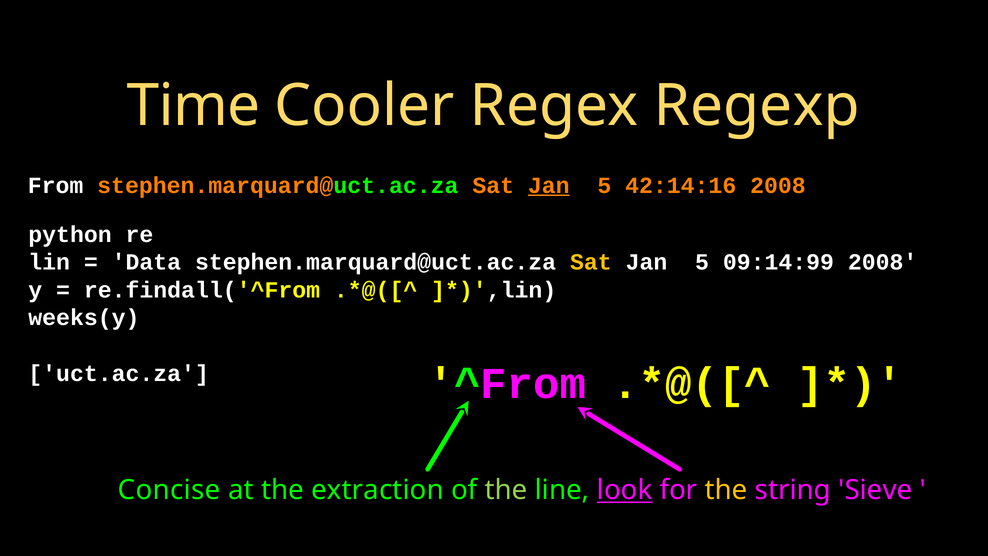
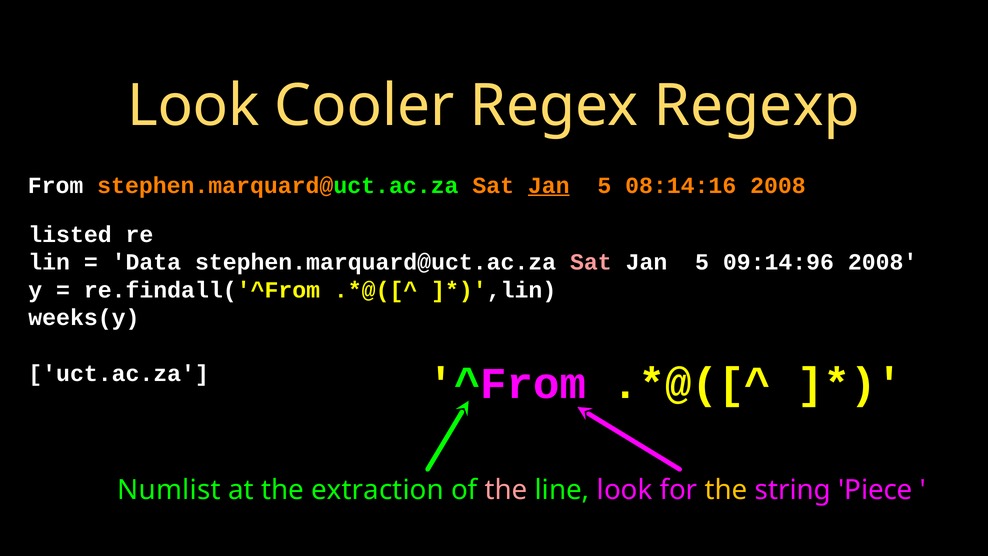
Time at (193, 106): Time -> Look
42:14:16: 42:14:16 -> 08:14:16
python: python -> listed
Sat at (591, 262) colour: yellow -> pink
09:14:99: 09:14:99 -> 09:14:96
Concise: Concise -> Numlist
the at (506, 490) colour: light green -> pink
look at (625, 490) underline: present -> none
Sieve: Sieve -> Piece
